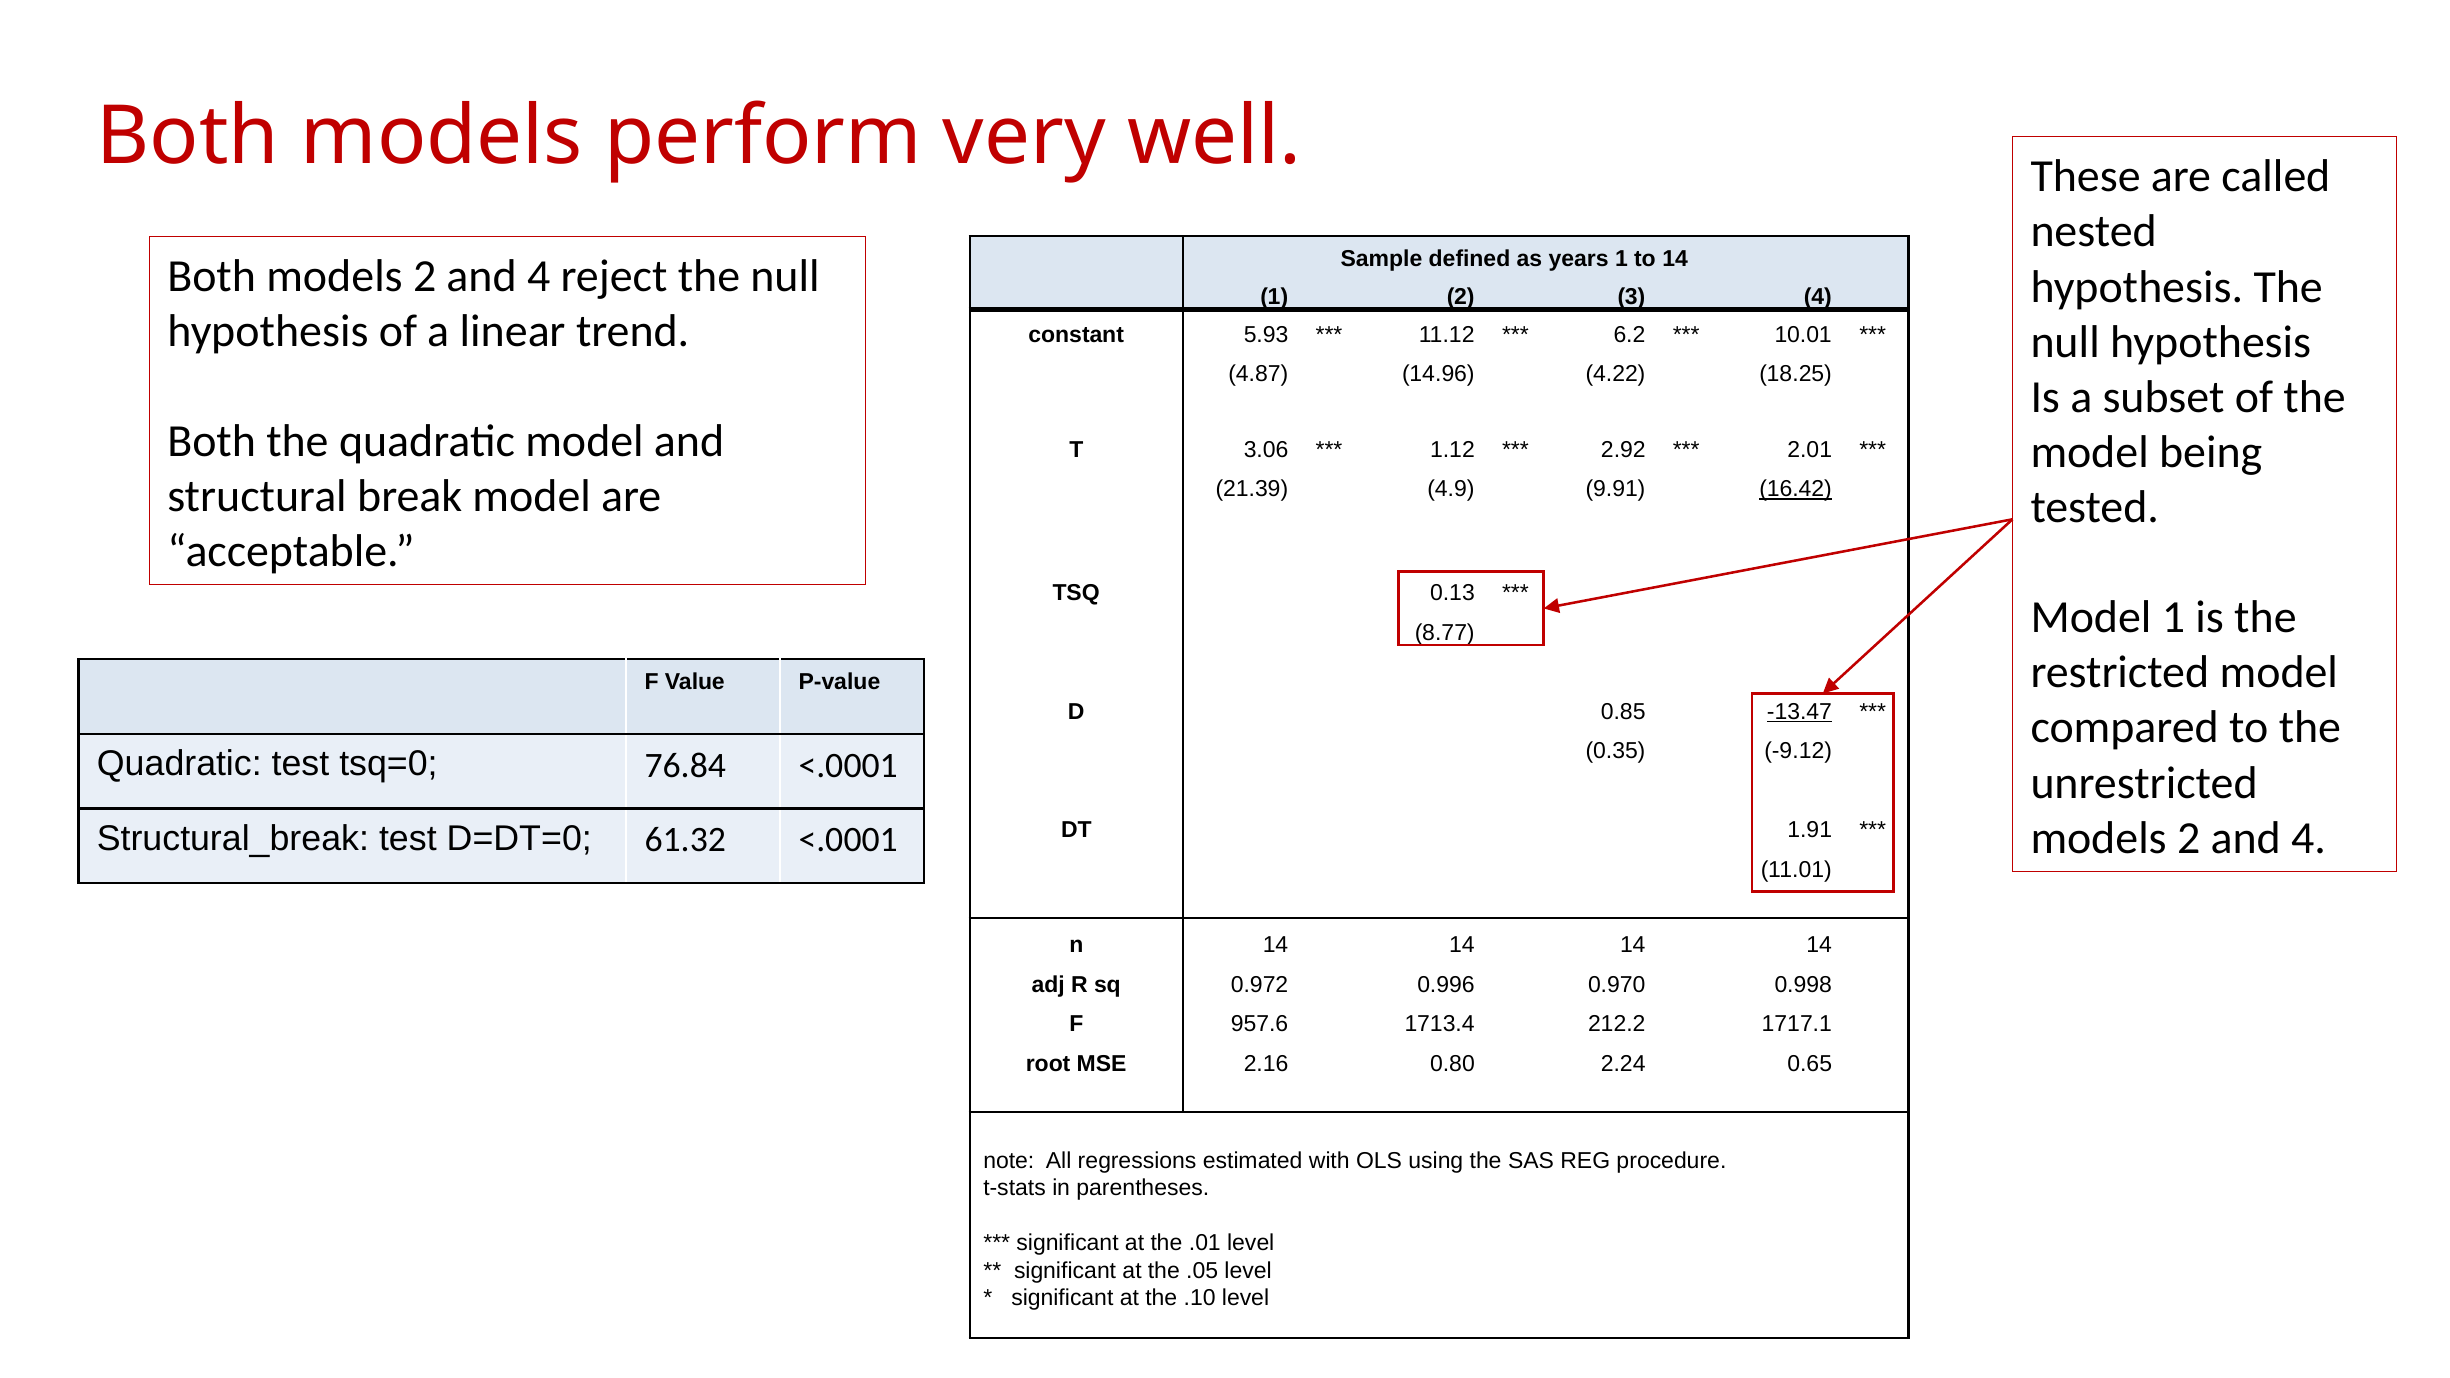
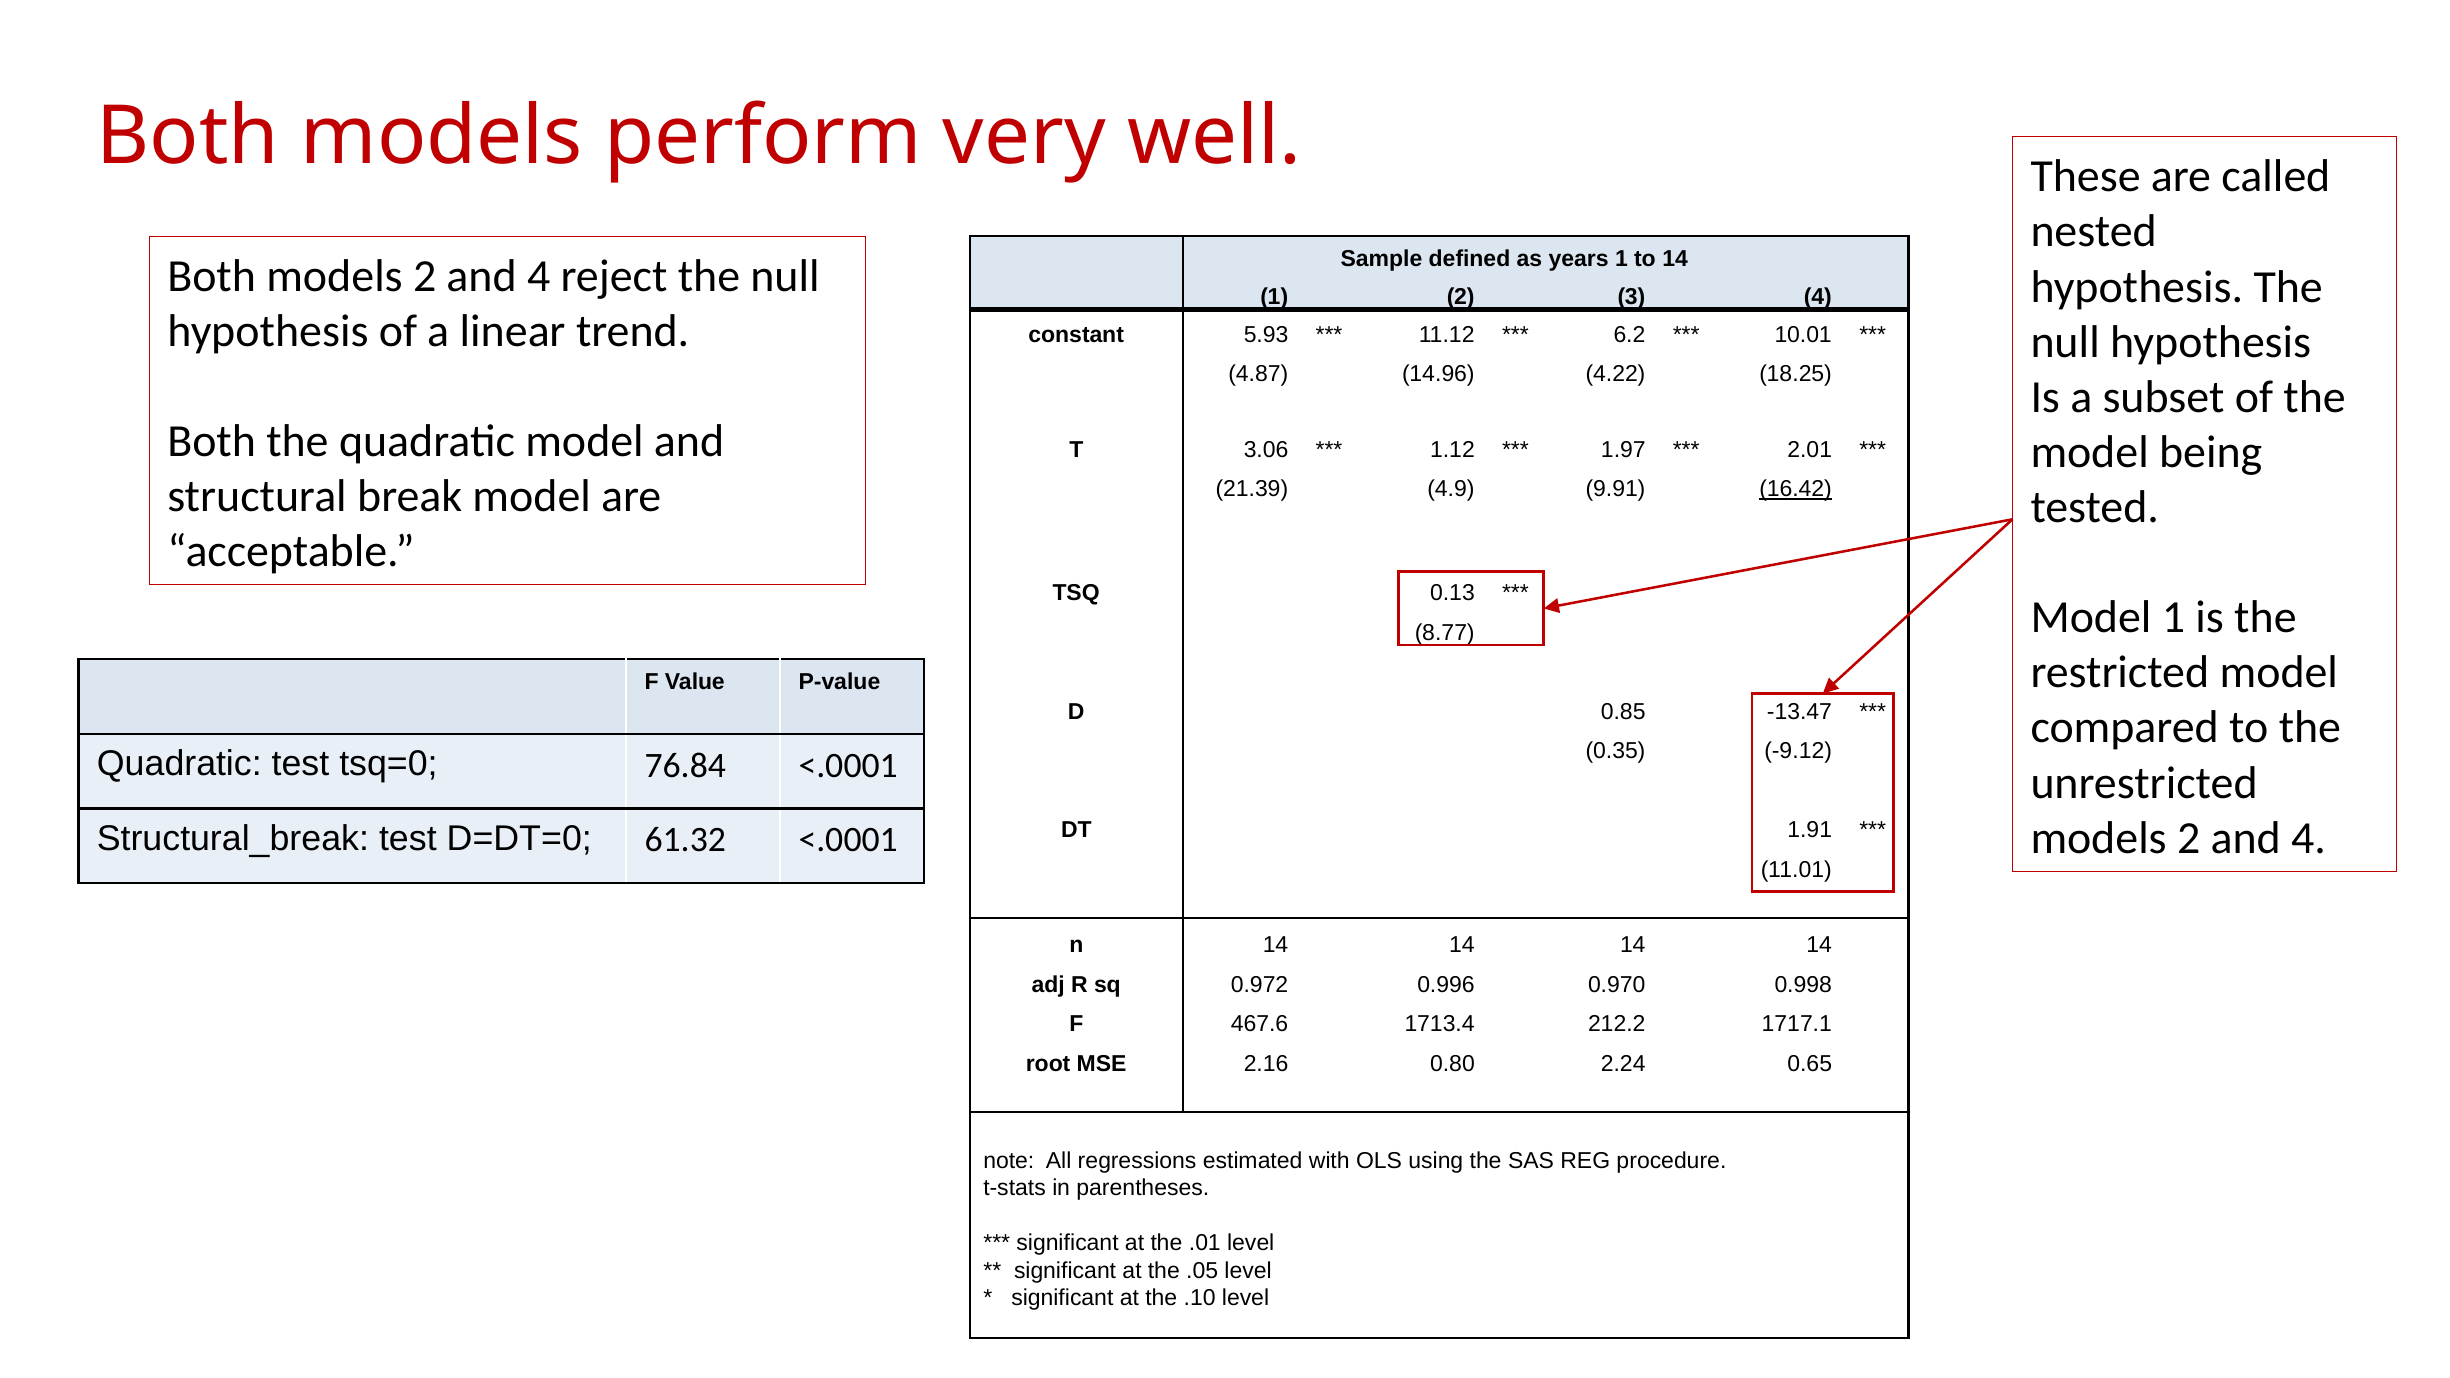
2.92: 2.92 -> 1.97
-13.47 underline: present -> none
957.6: 957.6 -> 467.6
